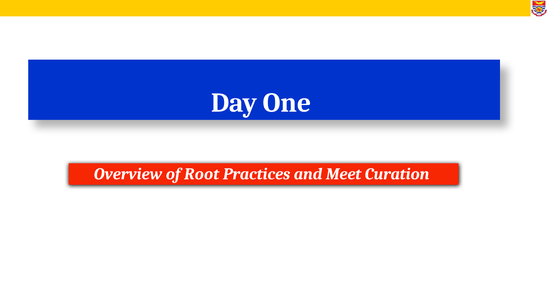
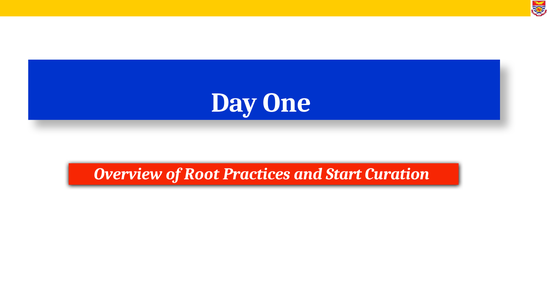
Meet: Meet -> Start
